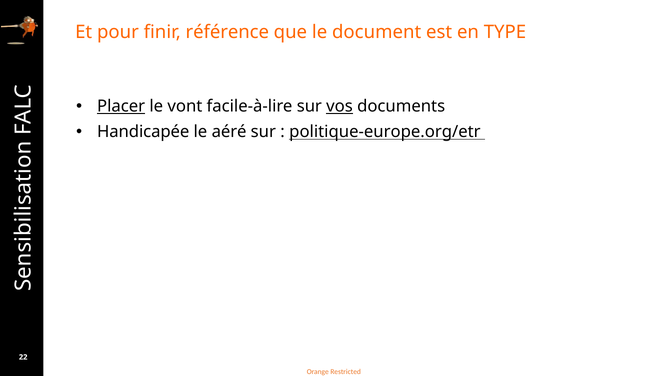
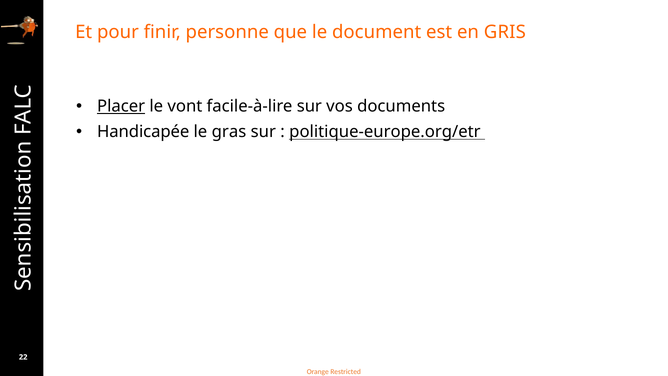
référence: référence -> personne
TYPE: TYPE -> GRIS
vos underline: present -> none
aéré: aéré -> gras
